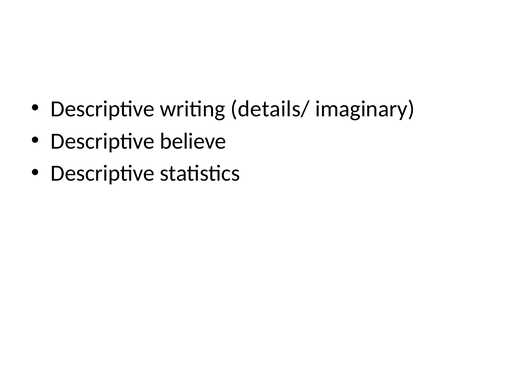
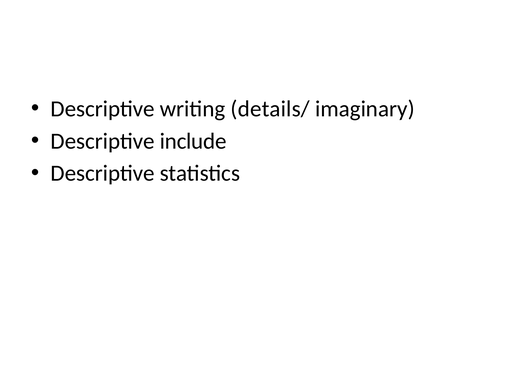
believe: believe -> include
